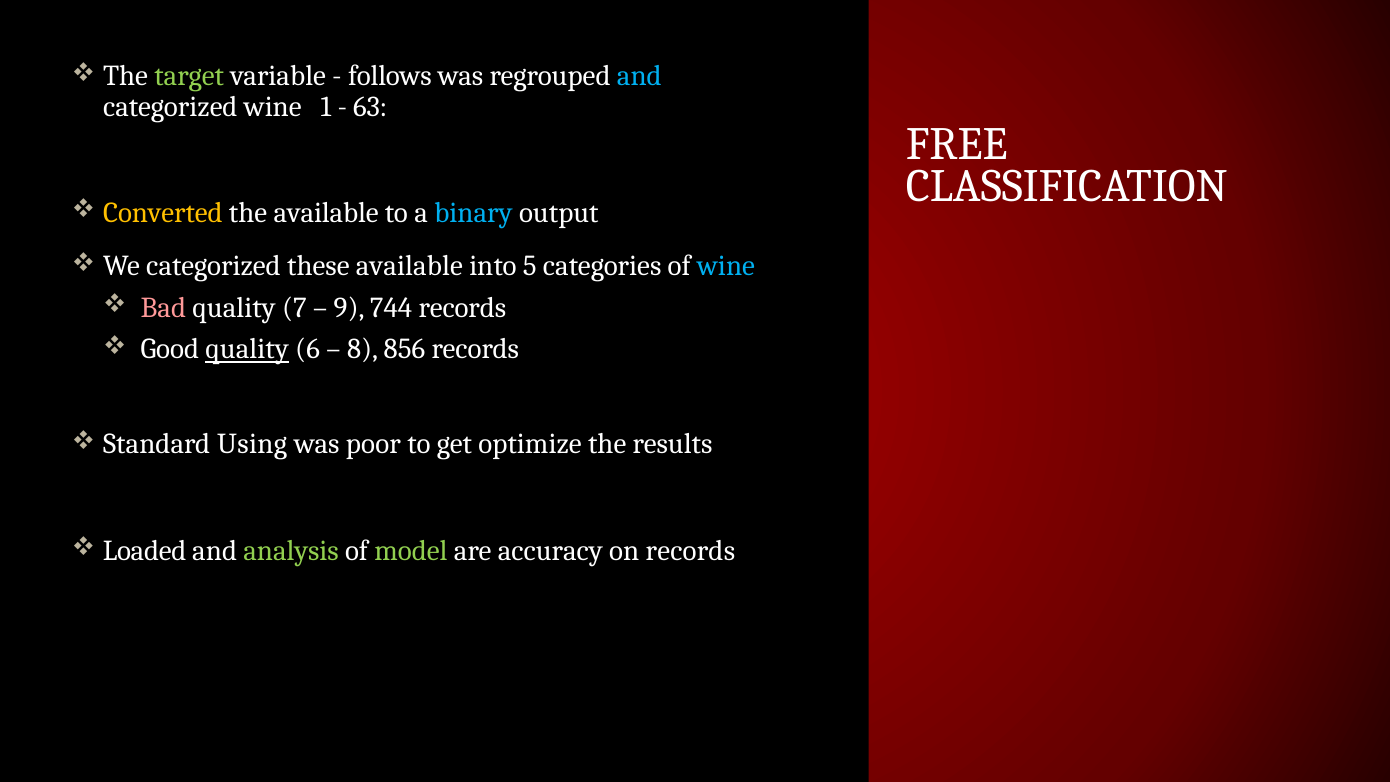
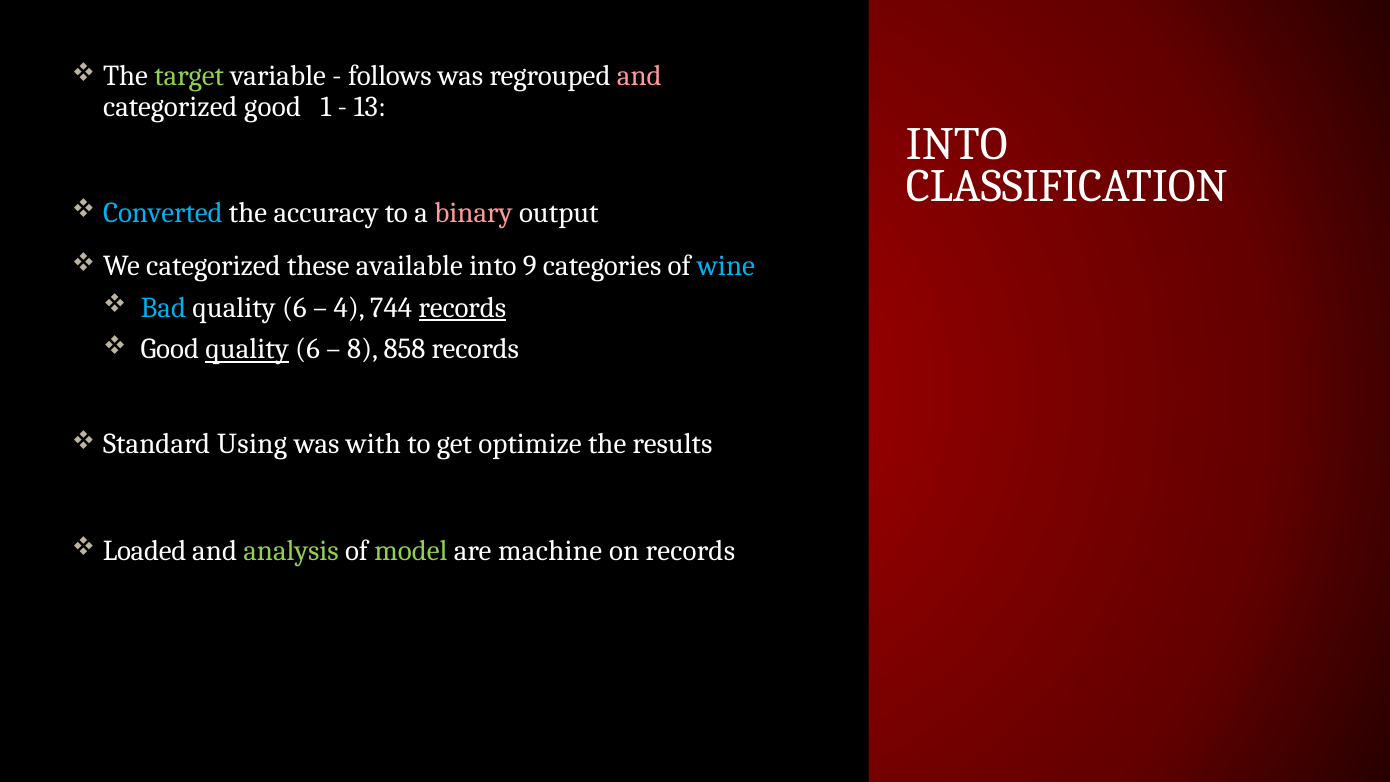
and at (639, 76) colour: light blue -> pink
categorized wine: wine -> good
63: 63 -> 13
FREE at (957, 144): FREE -> INTO
Converted colour: yellow -> light blue
the available: available -> accuracy
binary colour: light blue -> pink
5: 5 -> 9
Bad colour: pink -> light blue
7 at (294, 308): 7 -> 6
9: 9 -> 4
records at (462, 308) underline: none -> present
856: 856 -> 858
poor: poor -> with
accuracy: accuracy -> machine
